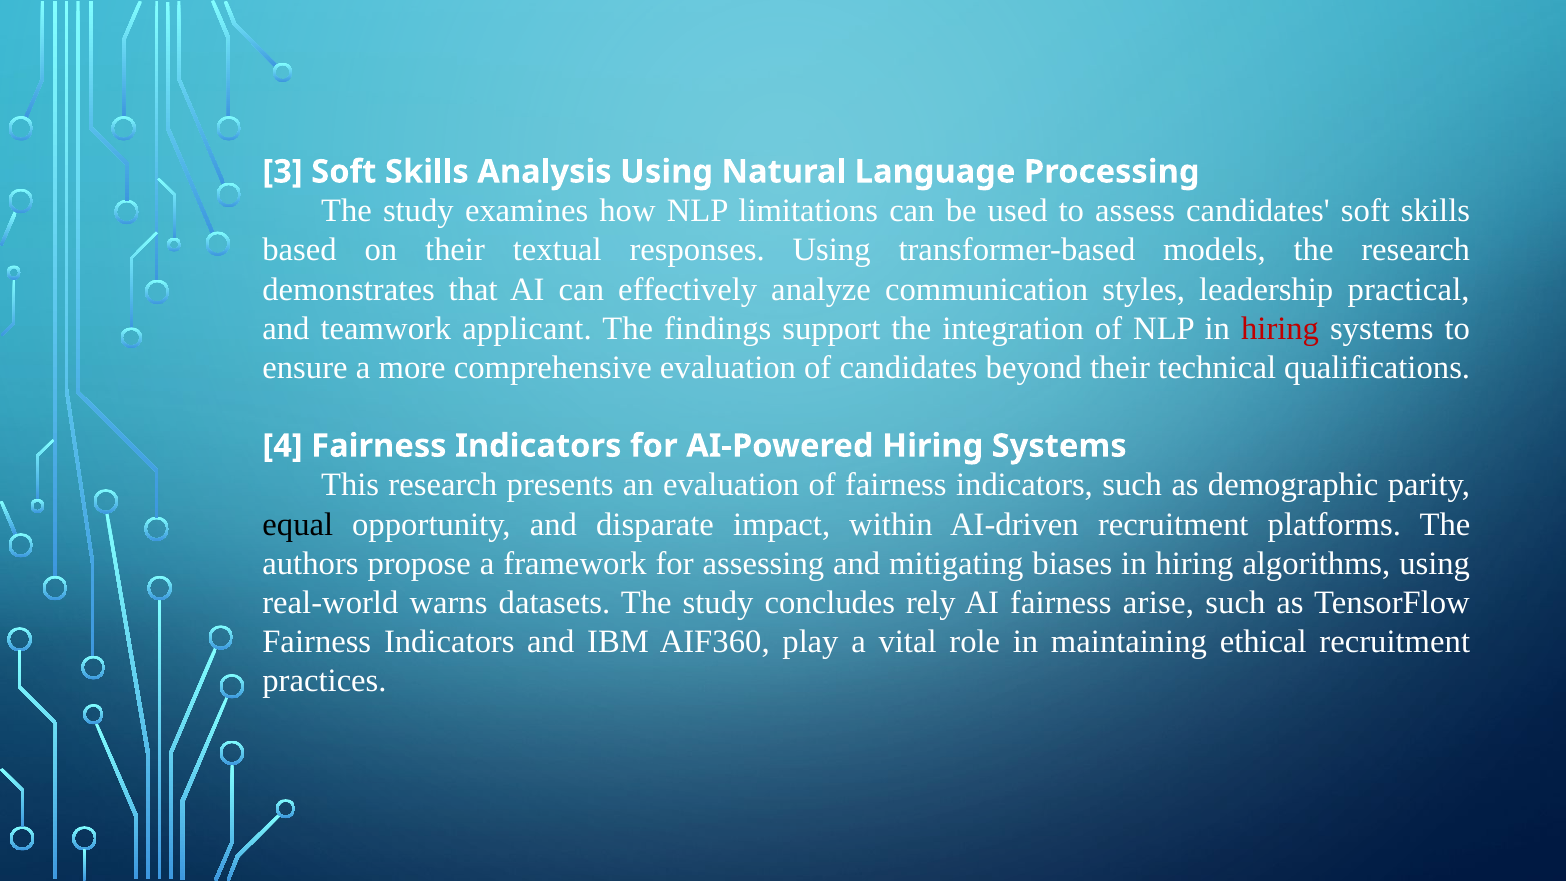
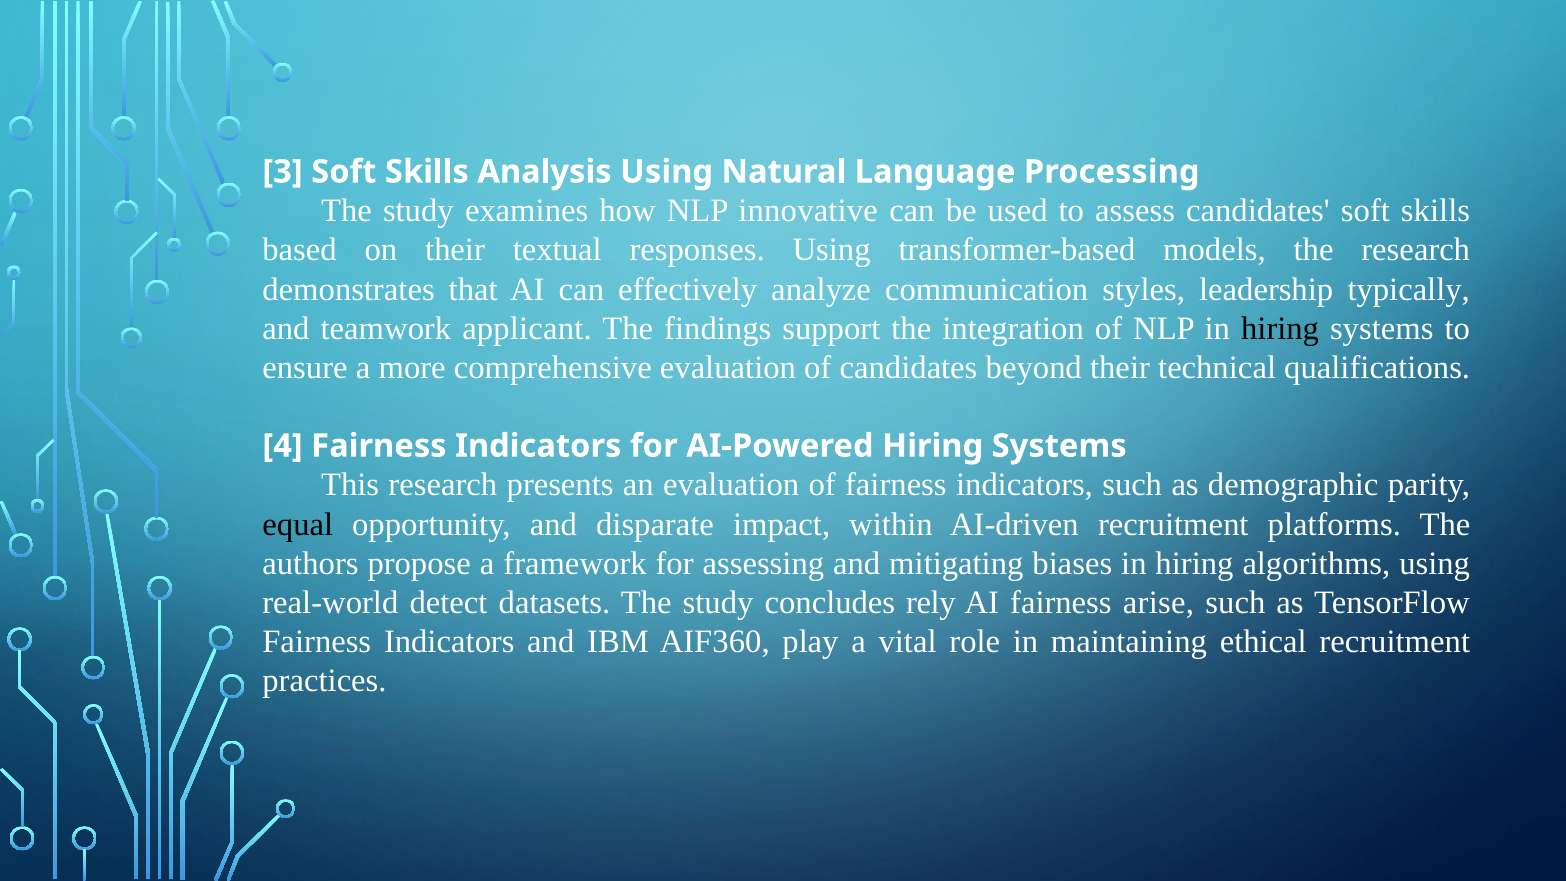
limitations: limitations -> innovative
practical: practical -> typically
hiring at (1280, 328) colour: red -> black
warns: warns -> detect
